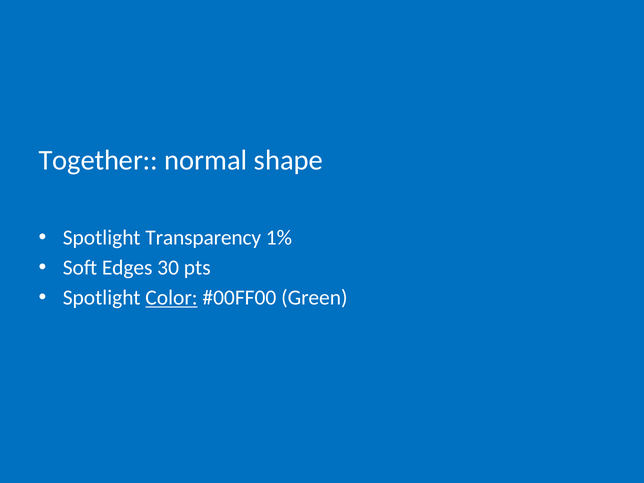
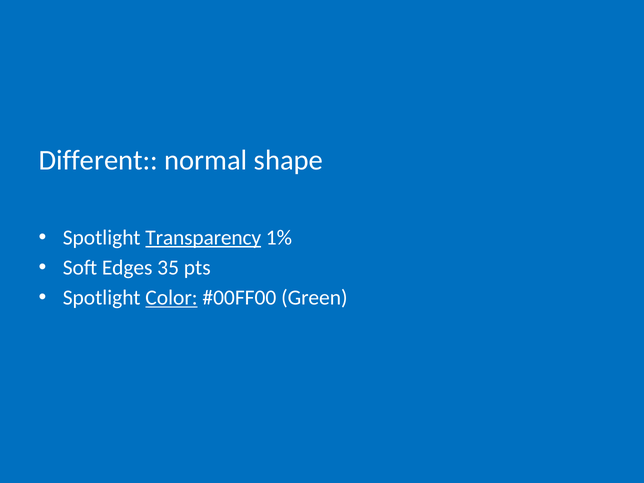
Together: Together -> Different
Transparency underline: none -> present
30: 30 -> 35
